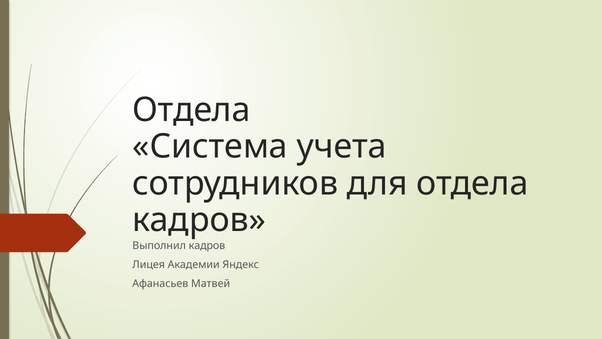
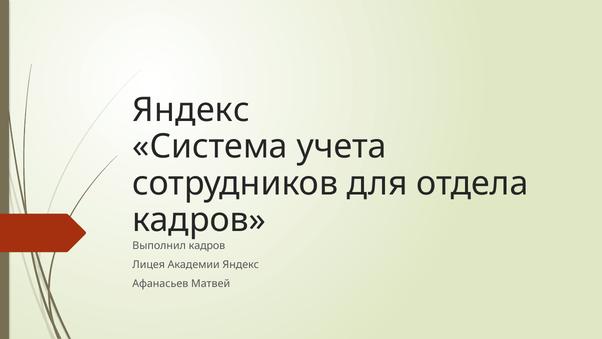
Отдела at (191, 110): Отдела -> Яндекс
